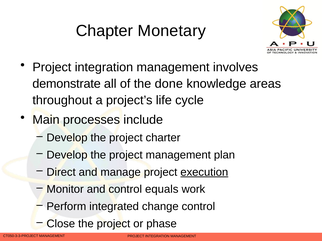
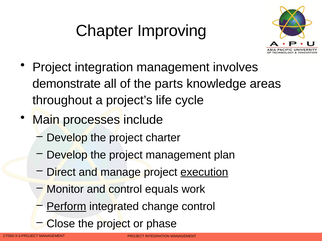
Monetary: Monetary -> Improving
done: done -> parts
Perform underline: none -> present
